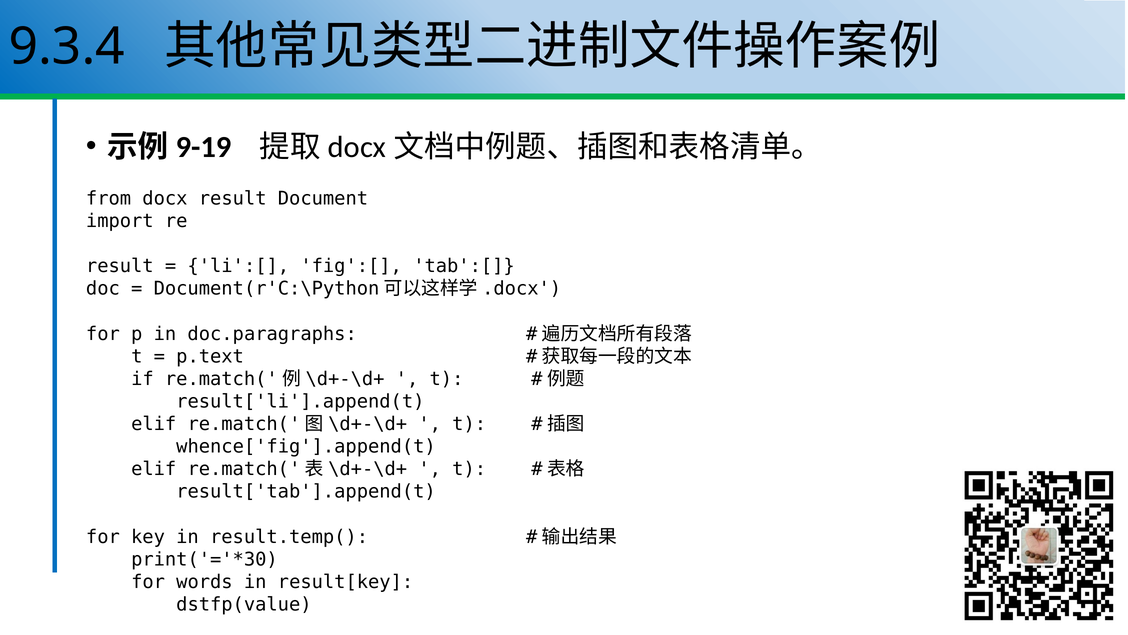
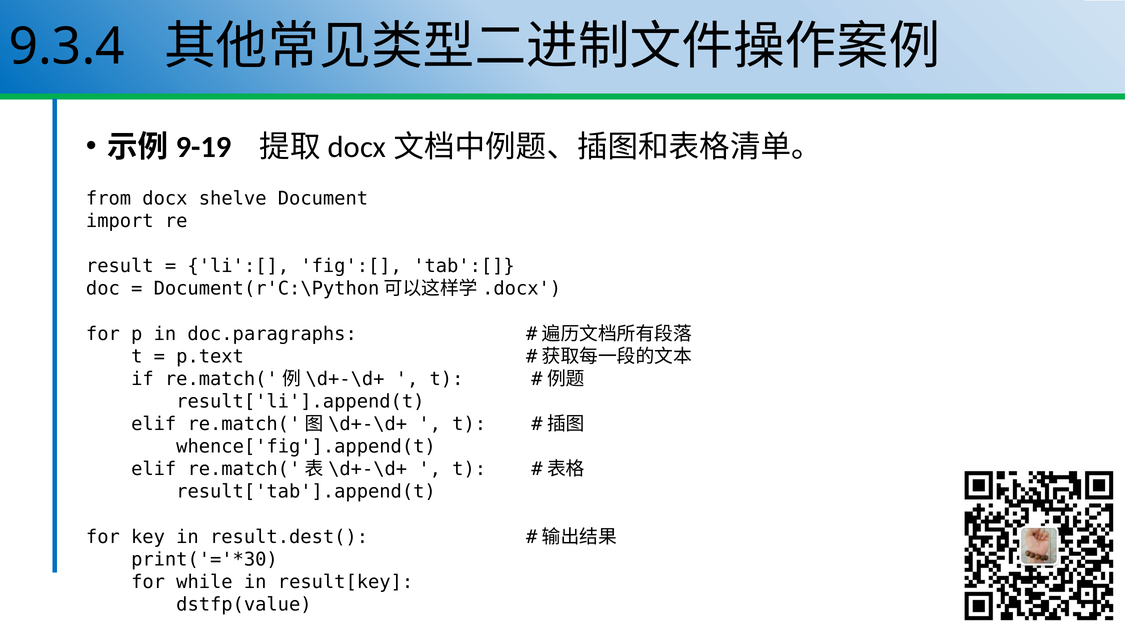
docx result: result -> shelve
result.temp(: result.temp( -> result.dest(
words: words -> while
